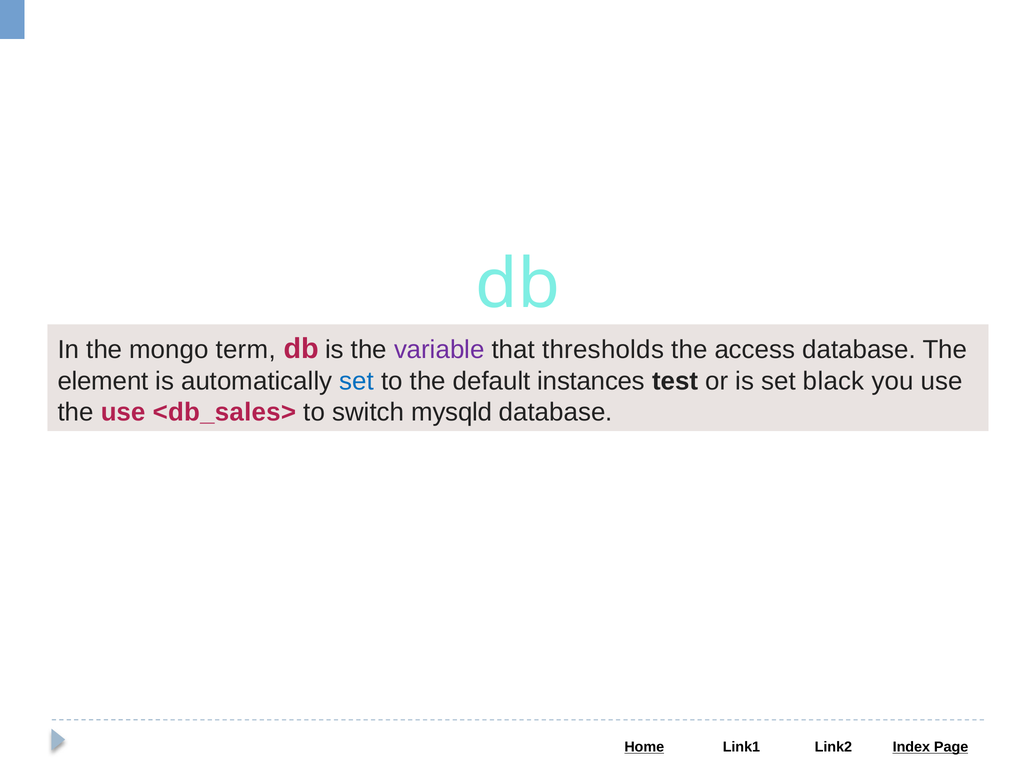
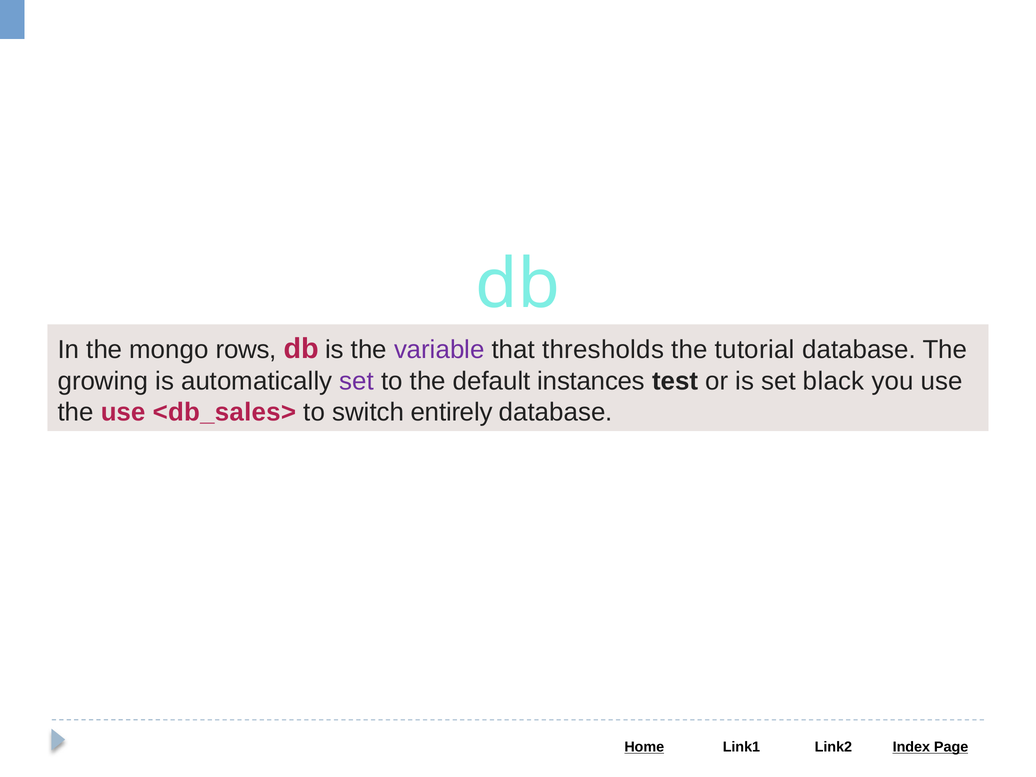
term: term -> rows
access: access -> tutorial
element: element -> growing
set at (357, 381) colour: blue -> purple
mysqld: mysqld -> entirely
